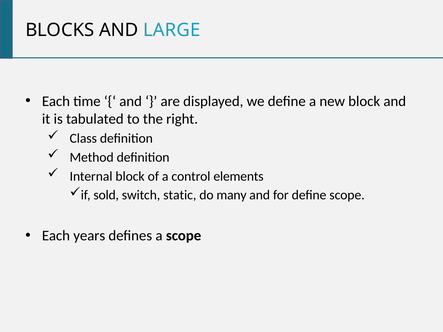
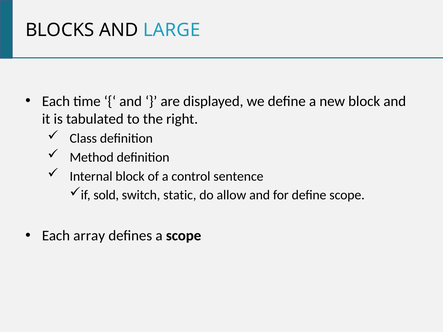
elements: elements -> sentence
many: many -> allow
years: years -> array
